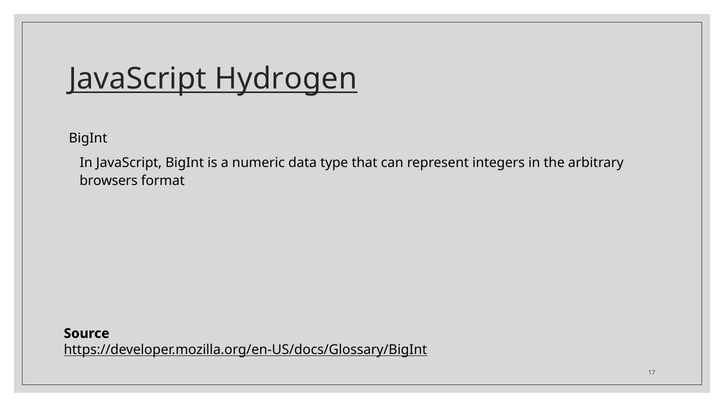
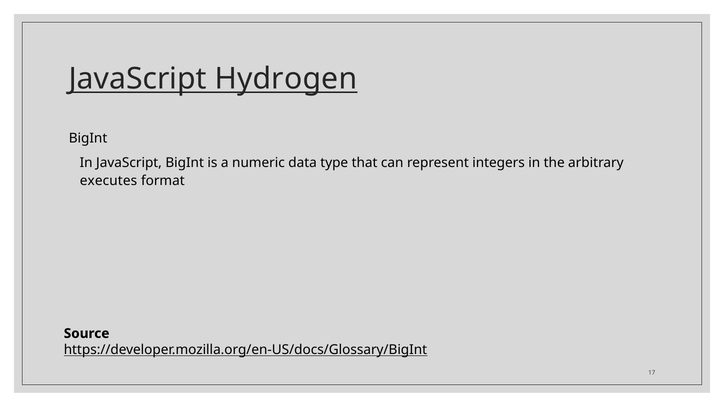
browsers: browsers -> executes
